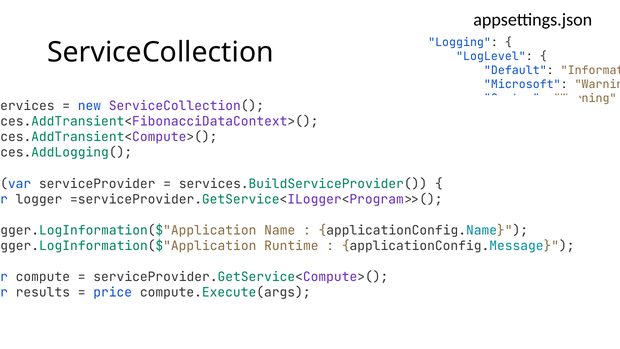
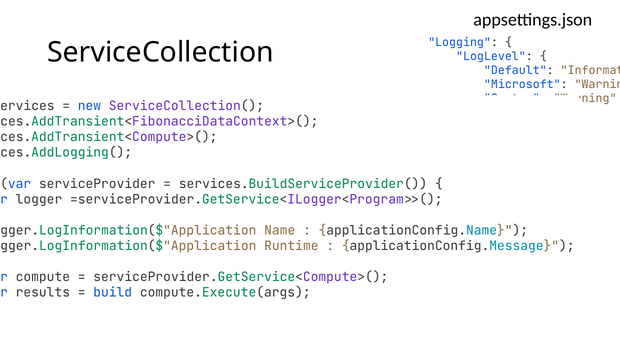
price: price -> build
